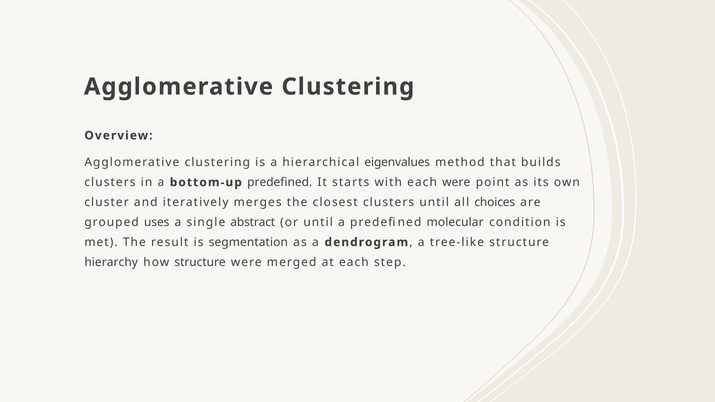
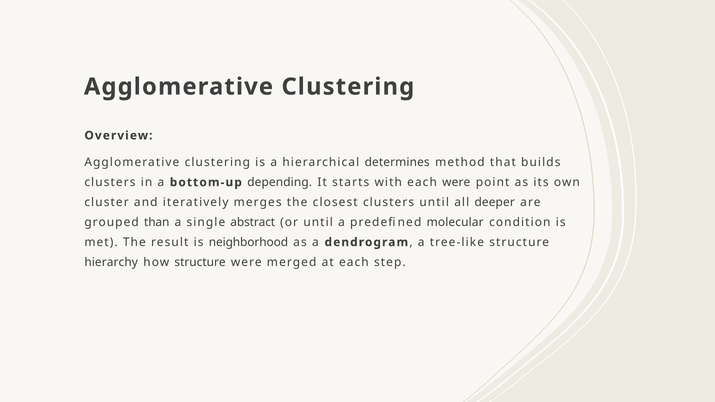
eigenvalues: eigenvalues -> determines
bottom-up predefined: predefined -> depending
choices: choices -> deeper
uses: uses -> than
segmentation: segmentation -> neighborhood
